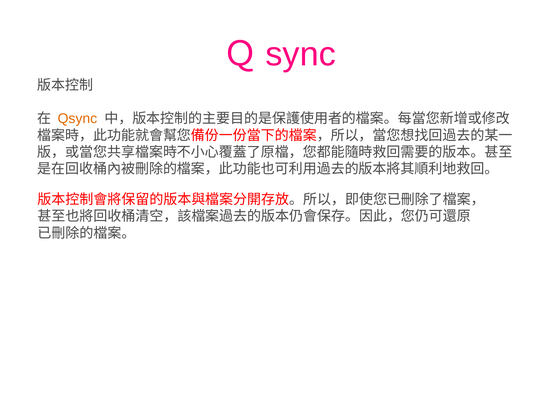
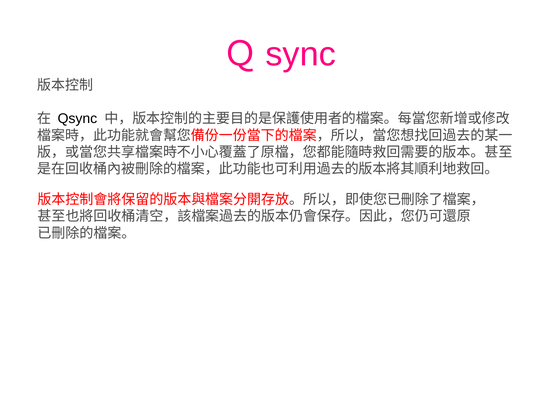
Qsync colour: orange -> black
